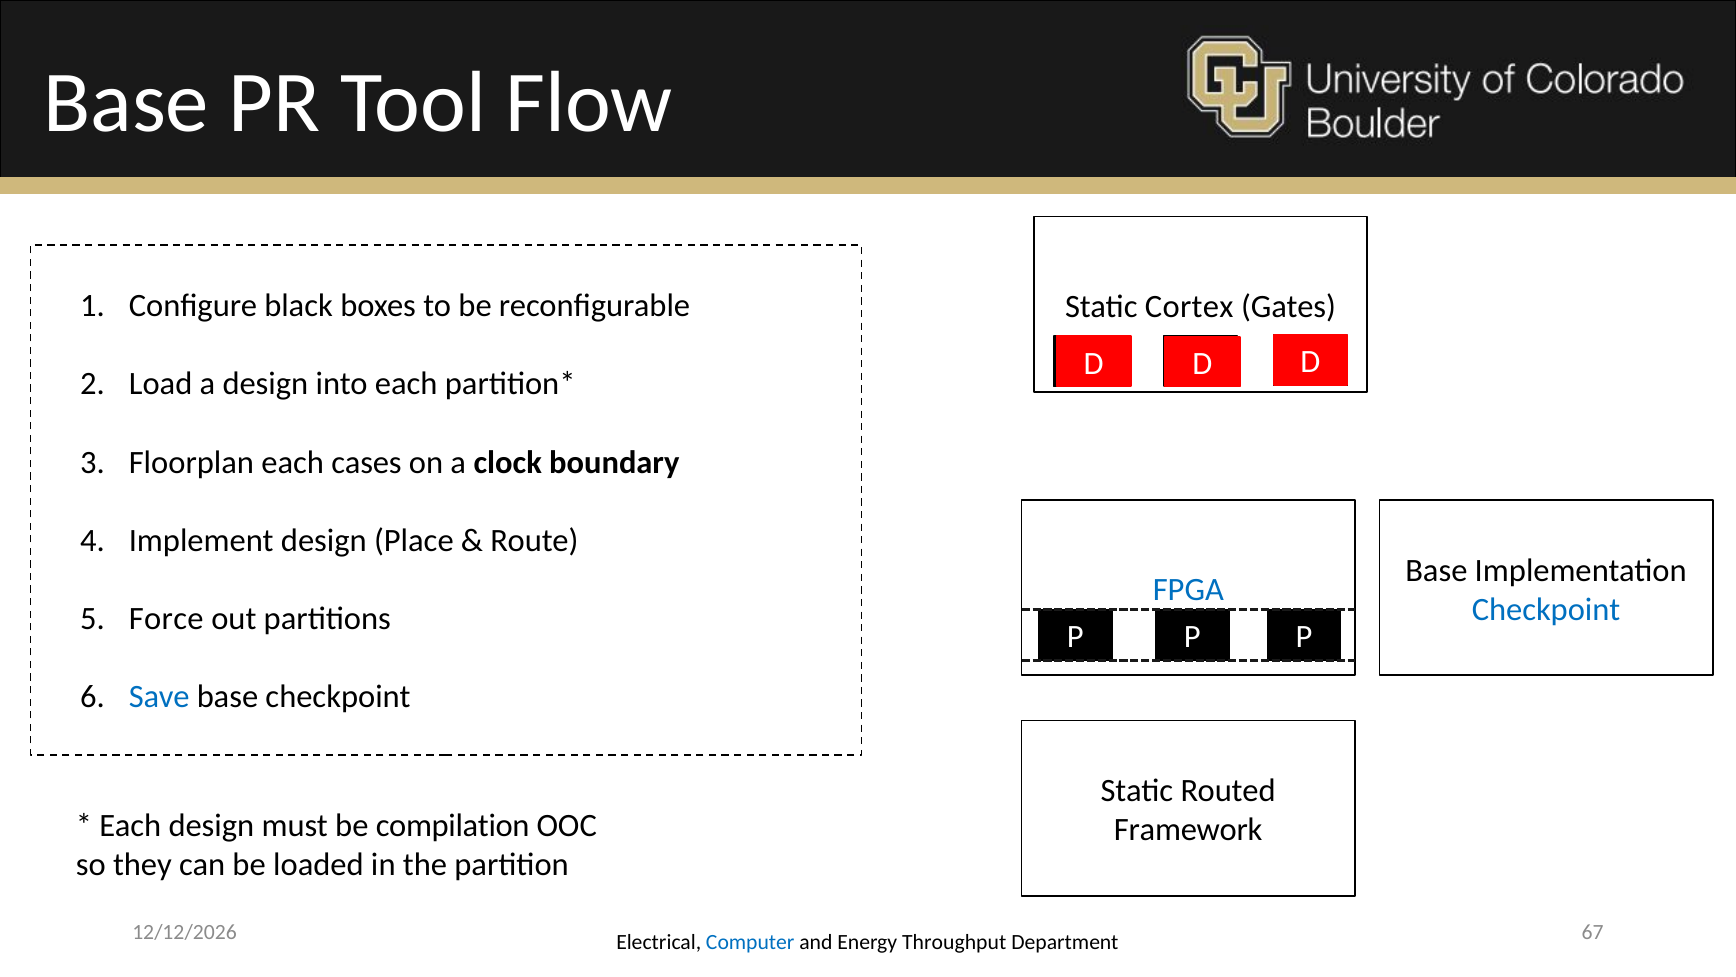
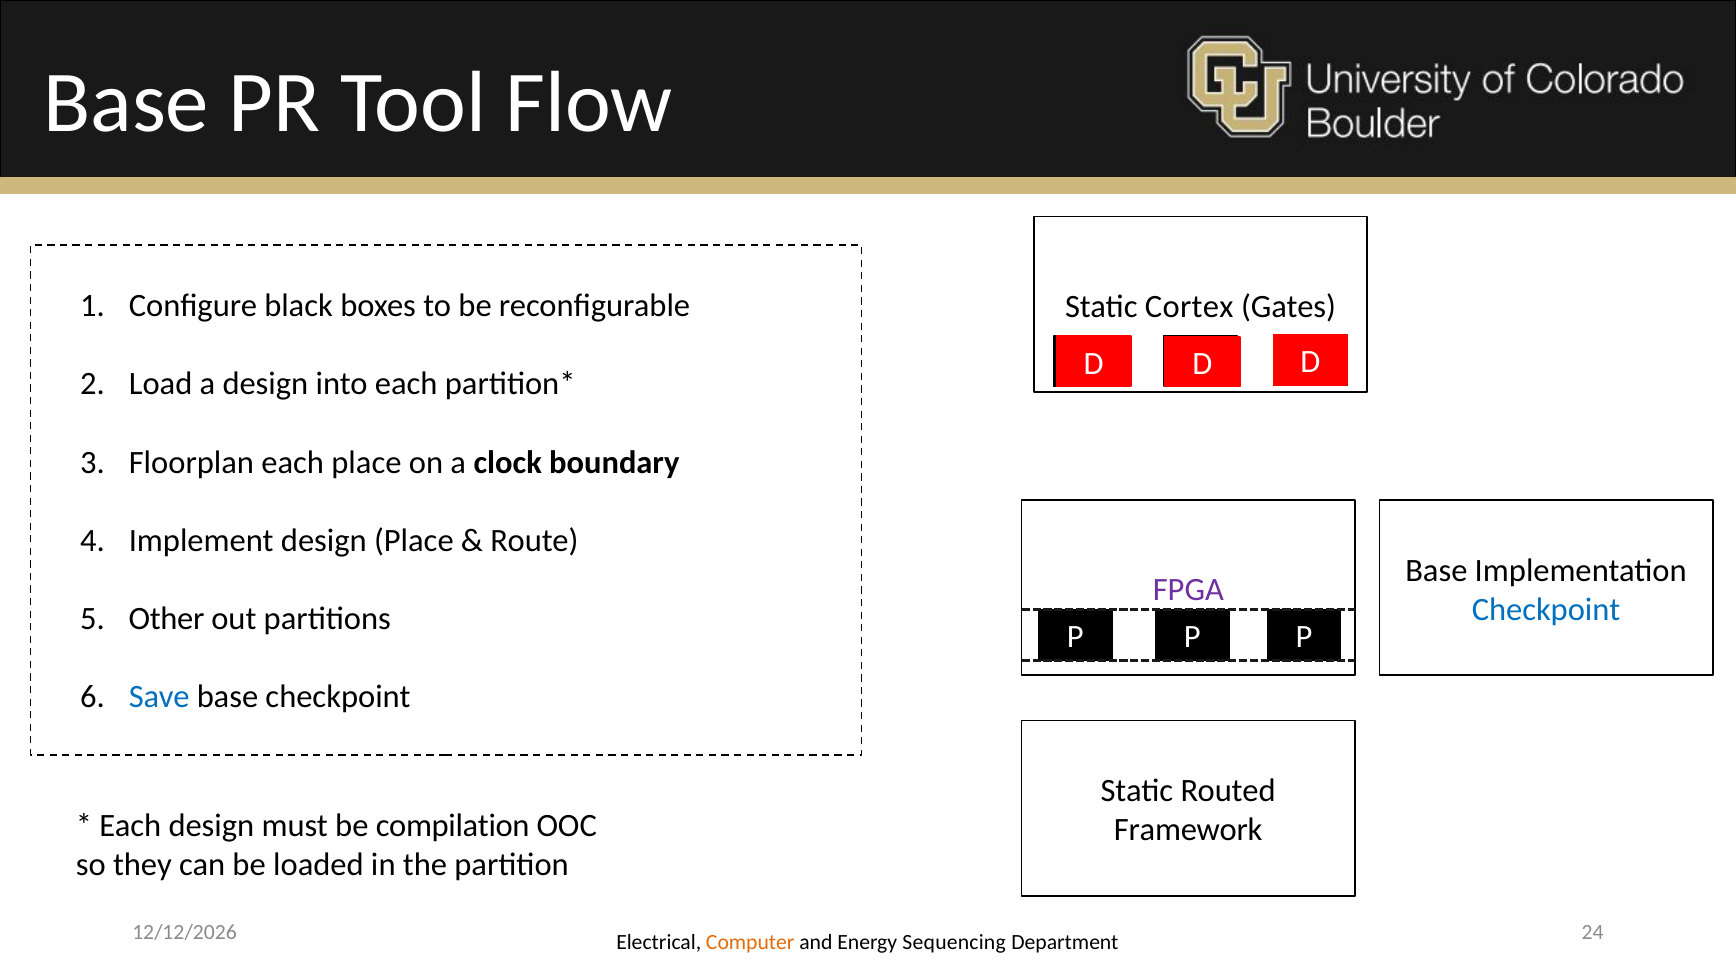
each cases: cases -> place
FPGA colour: blue -> purple
Force: Force -> Other
67: 67 -> 24
Computer colour: blue -> orange
Throughput: Throughput -> Sequencing
